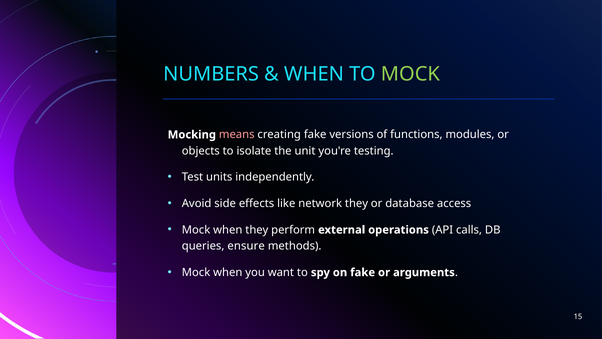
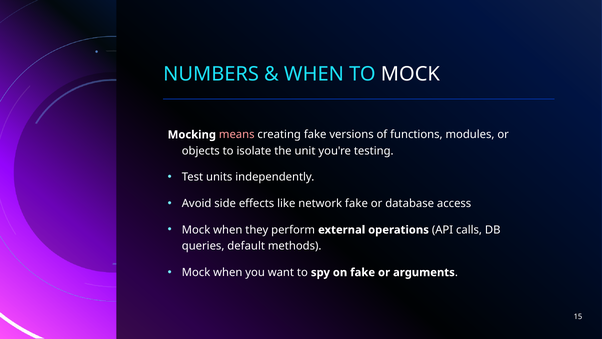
MOCK at (410, 74) colour: light green -> white
network they: they -> fake
ensure: ensure -> default
